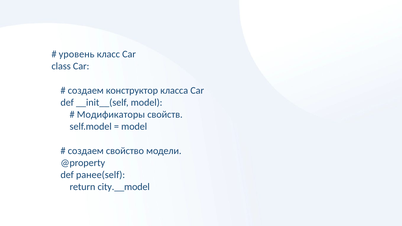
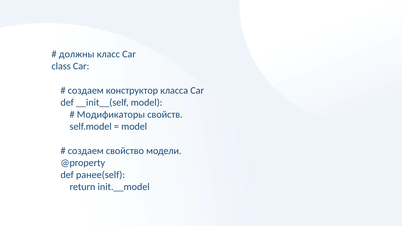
уровень: уровень -> должны
city.__model: city.__model -> init.__model
